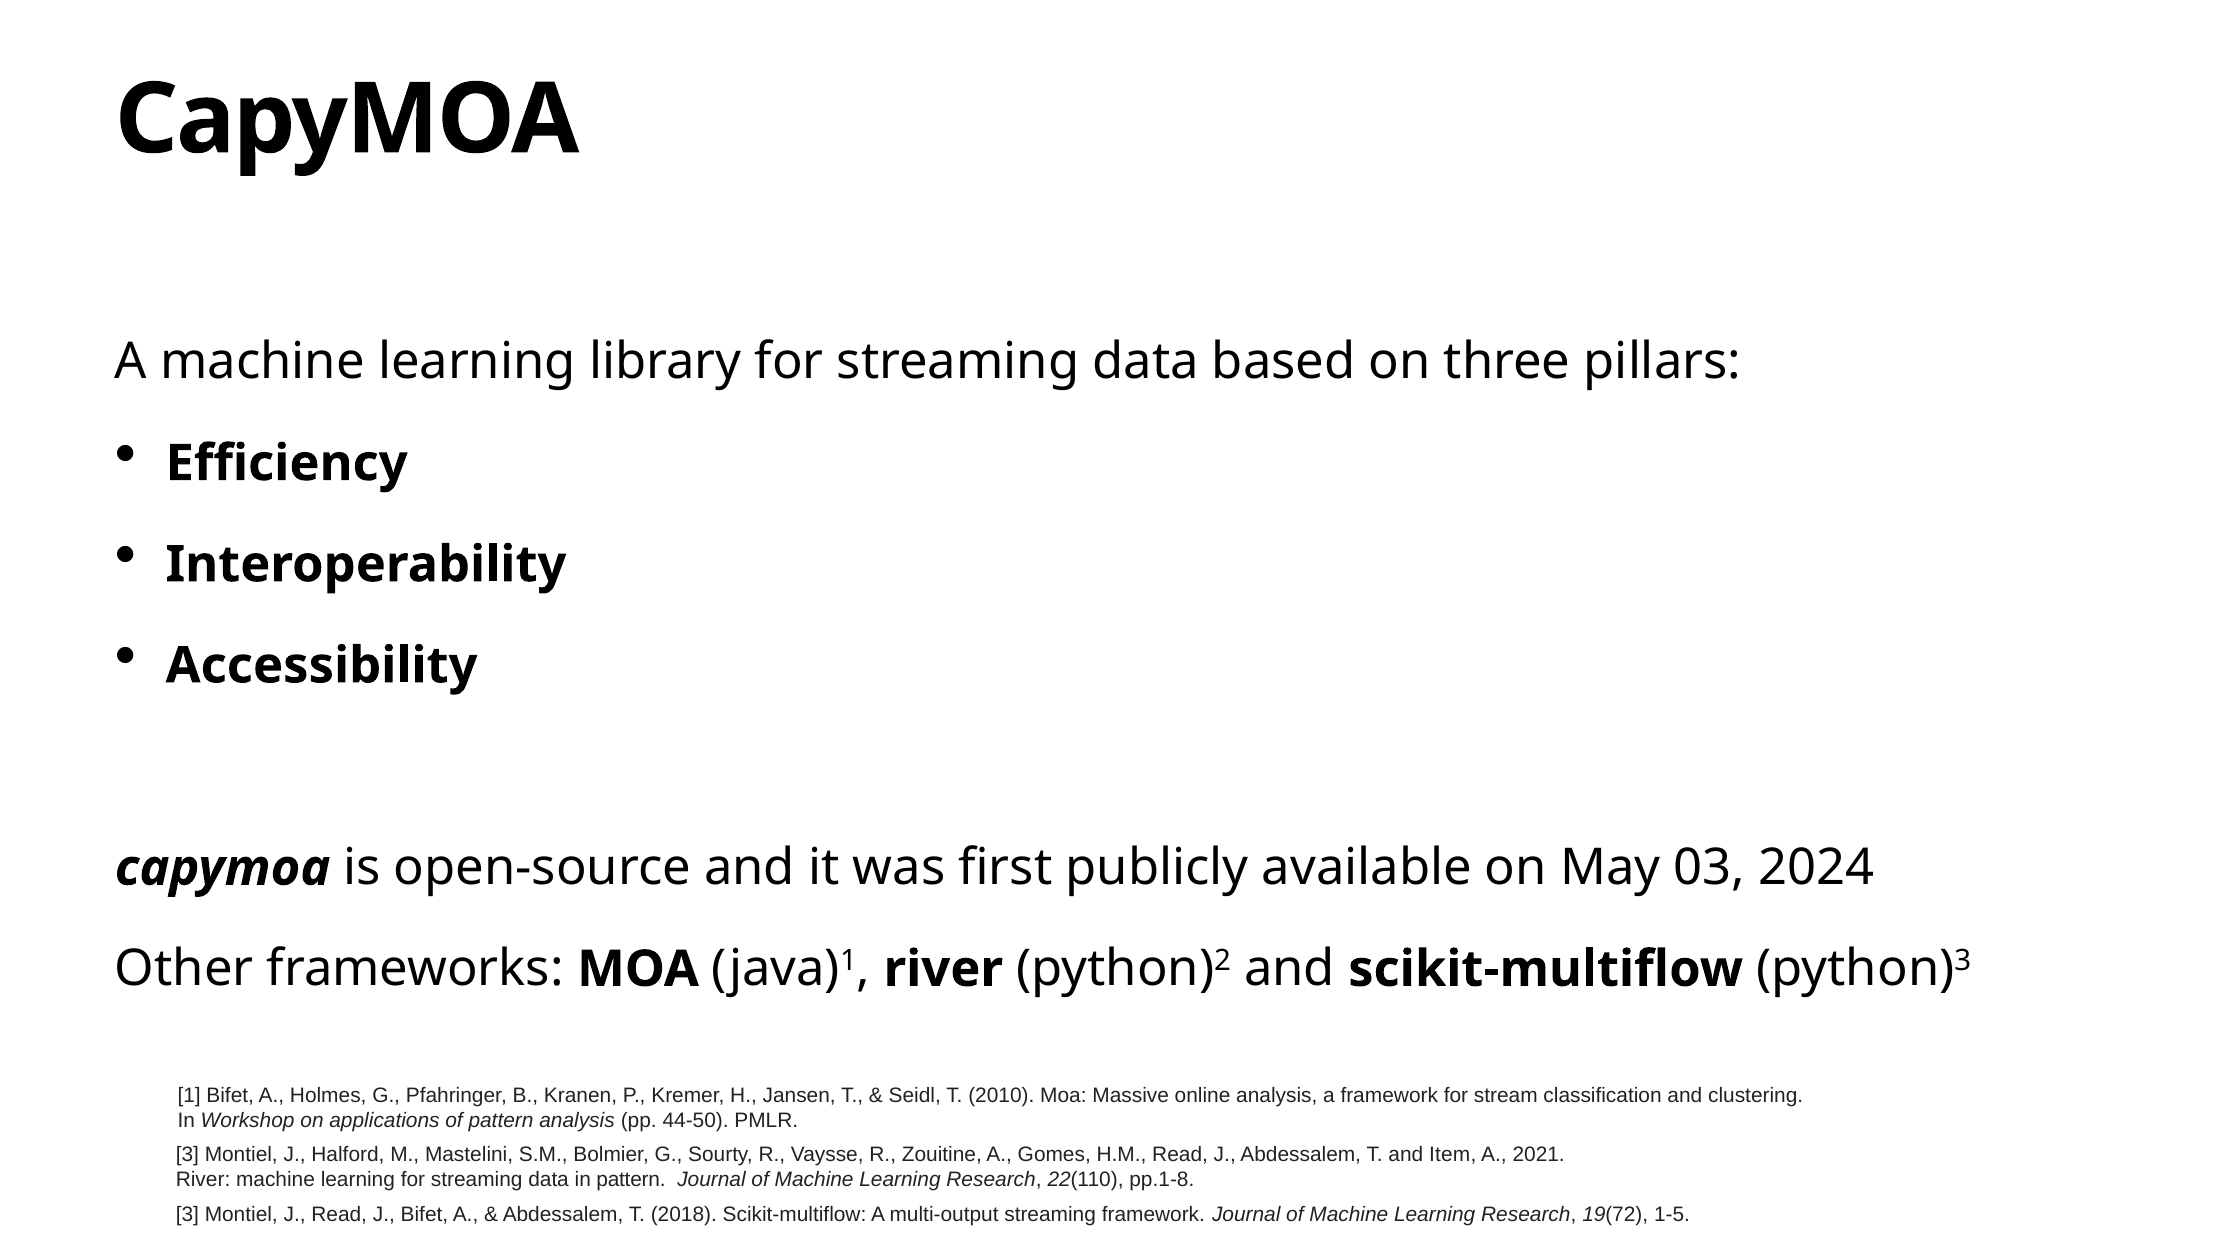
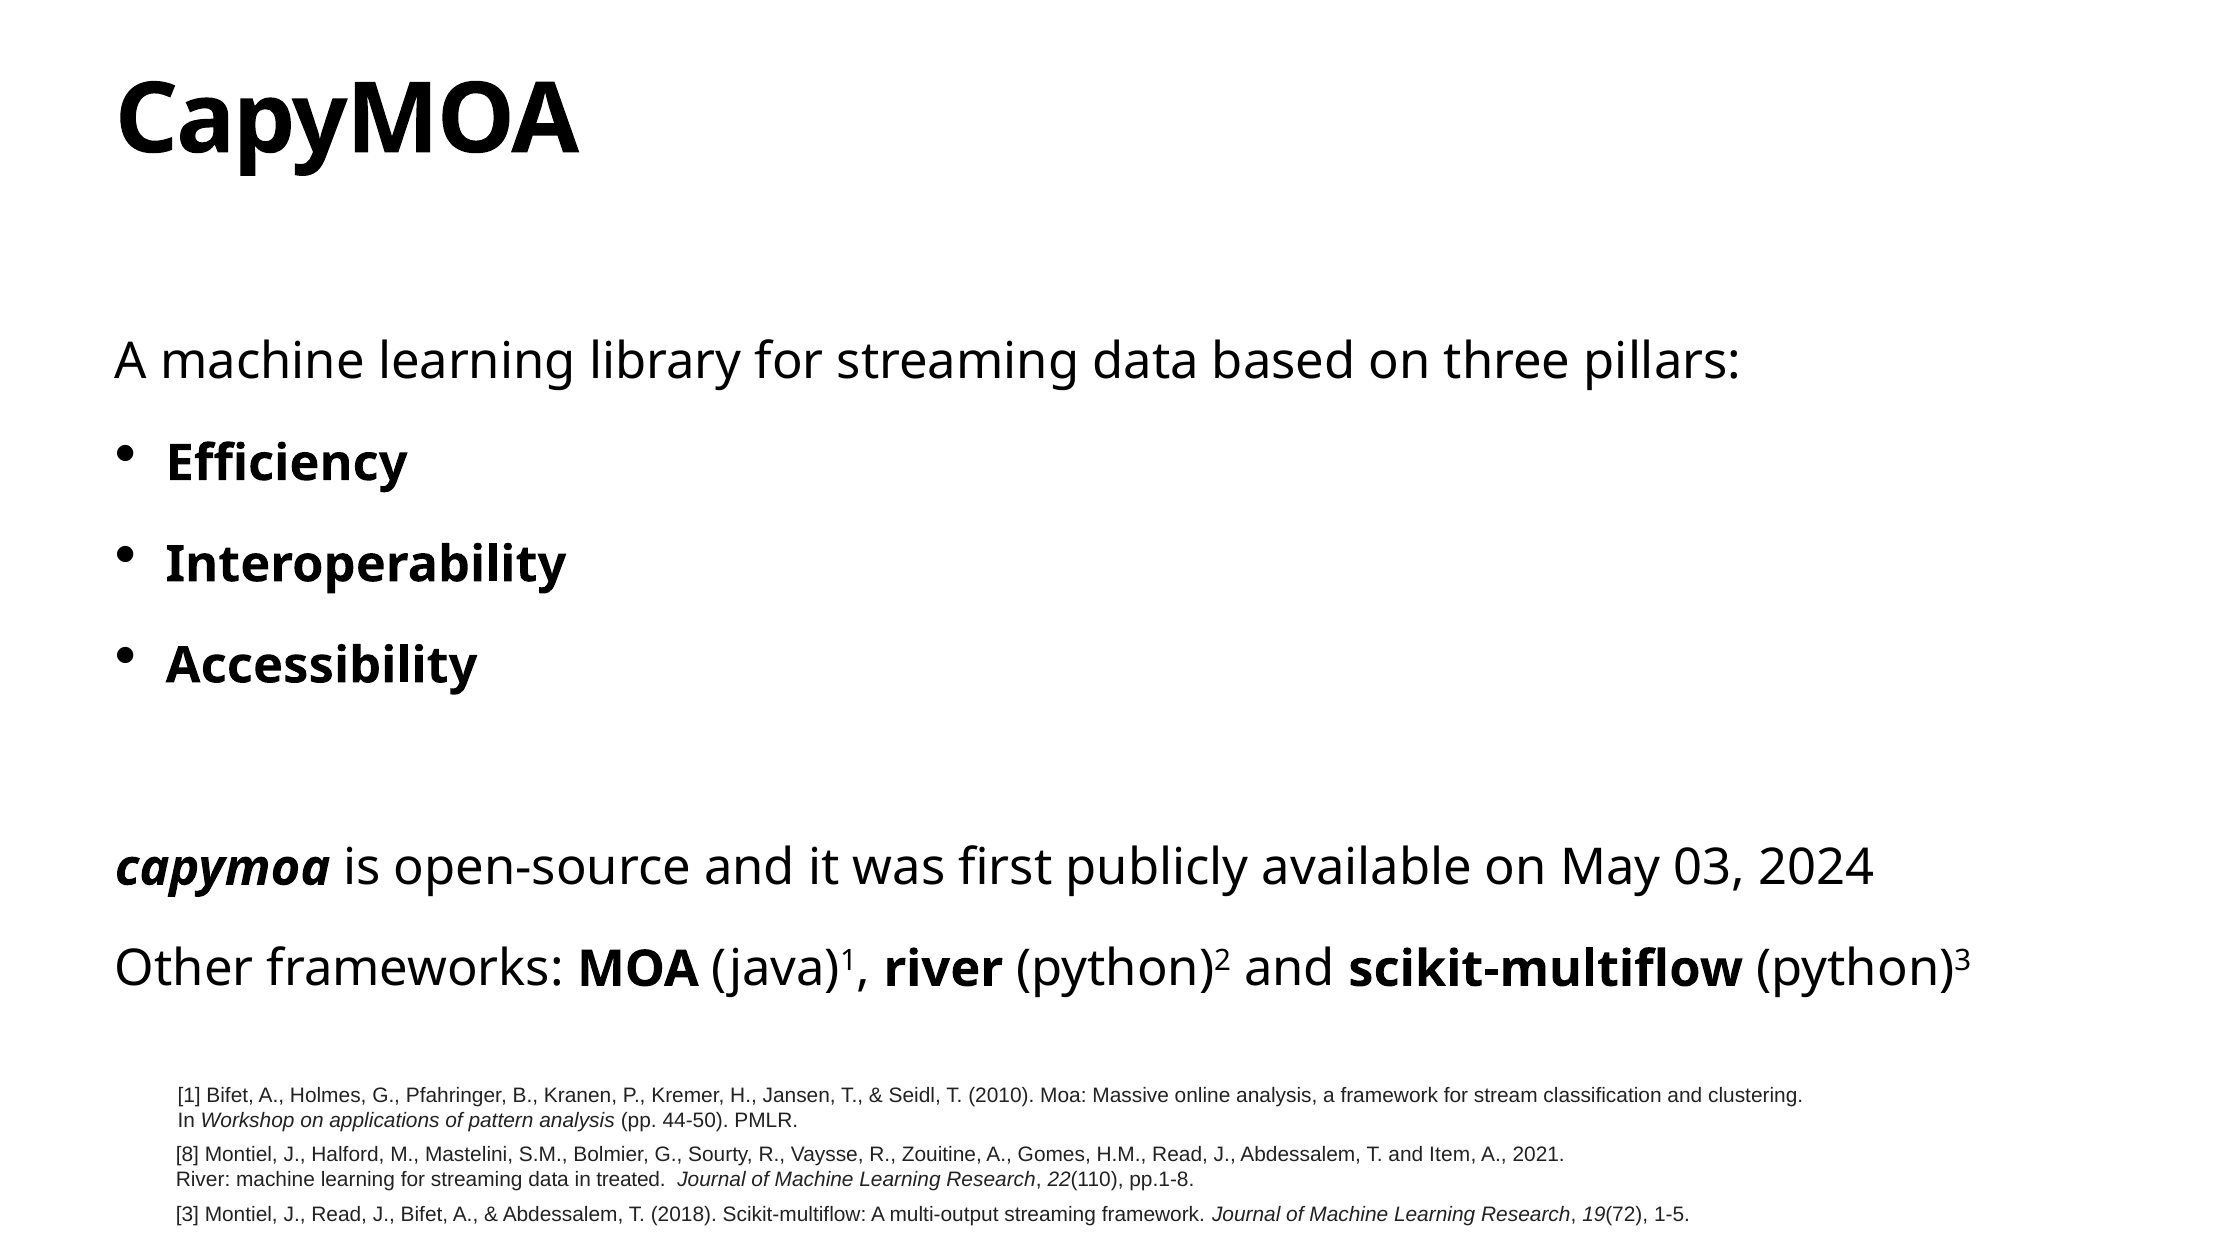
3 at (187, 1155): 3 -> 8
in pattern: pattern -> treated
